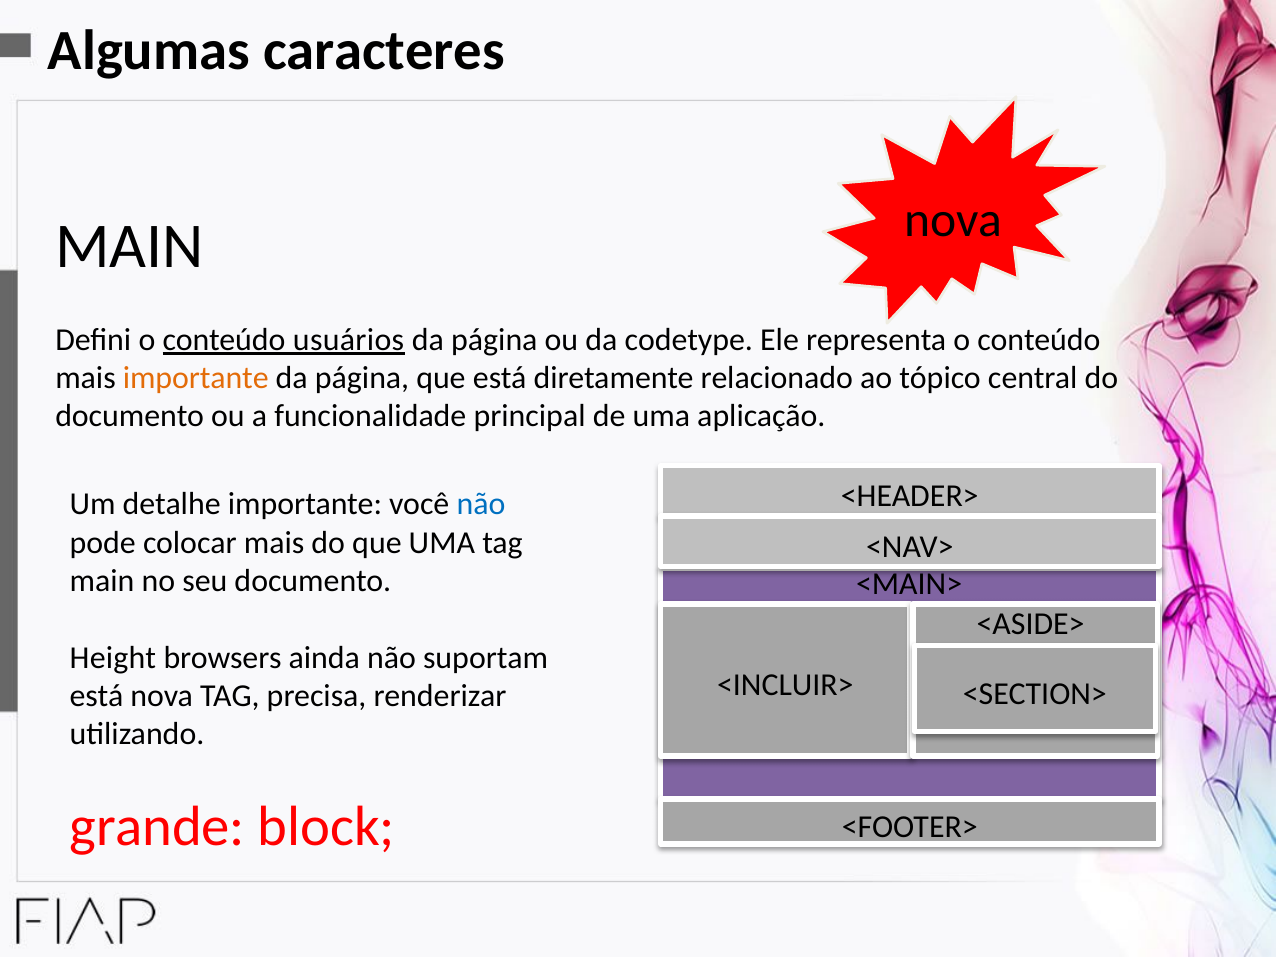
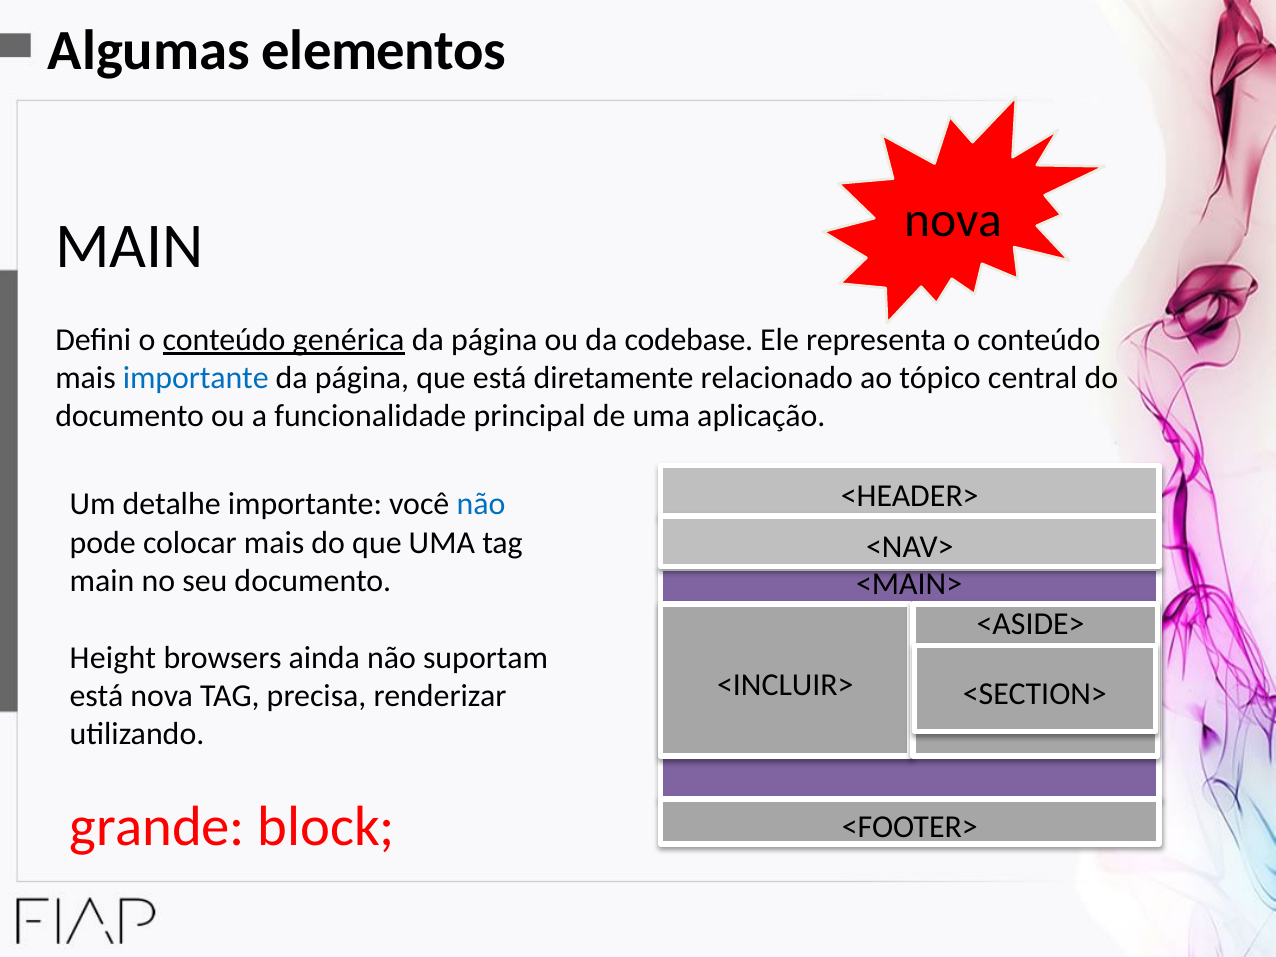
caracteres: caracteres -> elementos
usuários: usuários -> genérica
codetype: codetype -> codebase
importante at (196, 378) colour: orange -> blue
